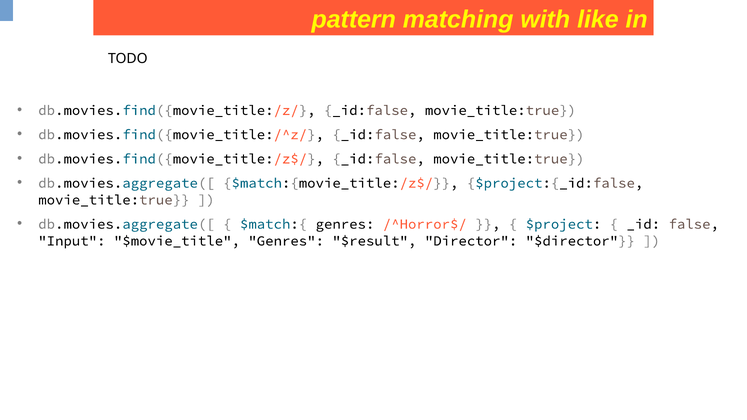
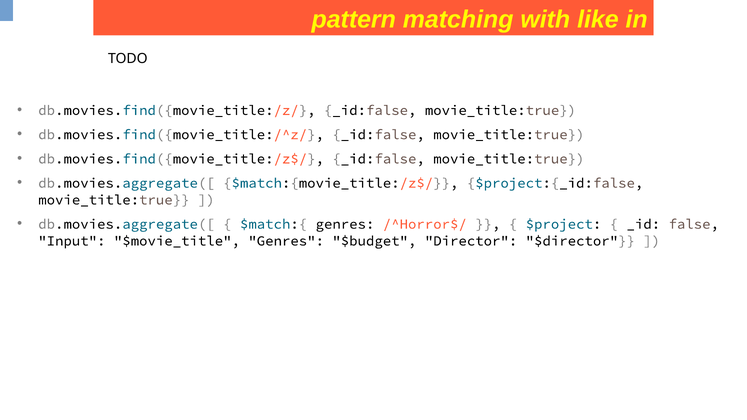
$result: $result -> $budget
